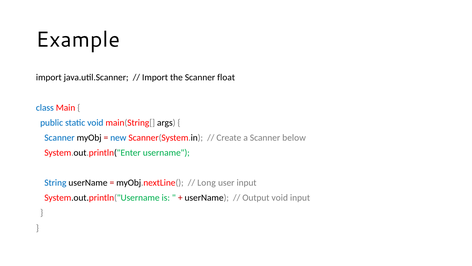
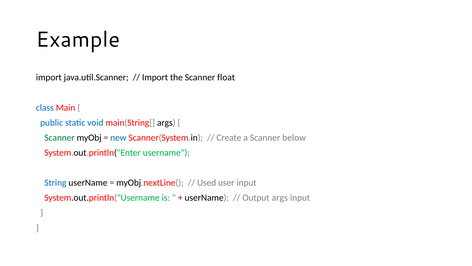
Scanner at (59, 137) colour: blue -> green
Long: Long -> Used
Output void: void -> args
